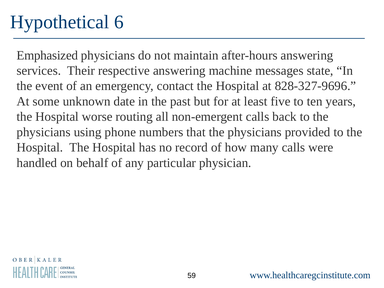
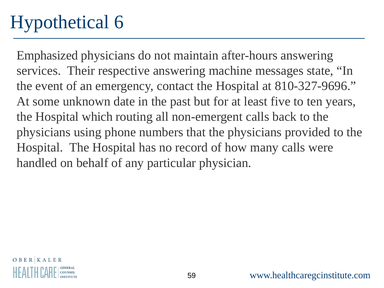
828-327-9696: 828-327-9696 -> 810-327-9696
worse: worse -> which
